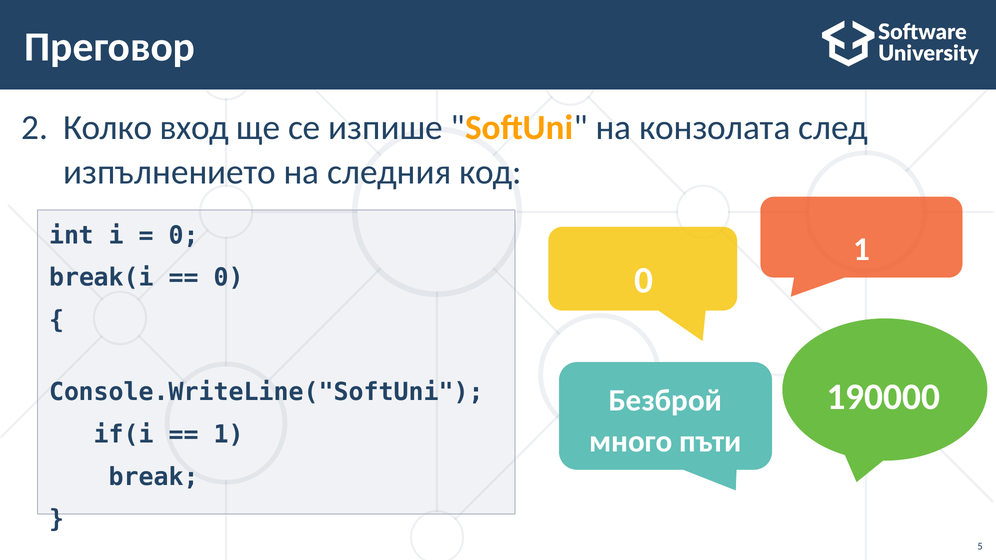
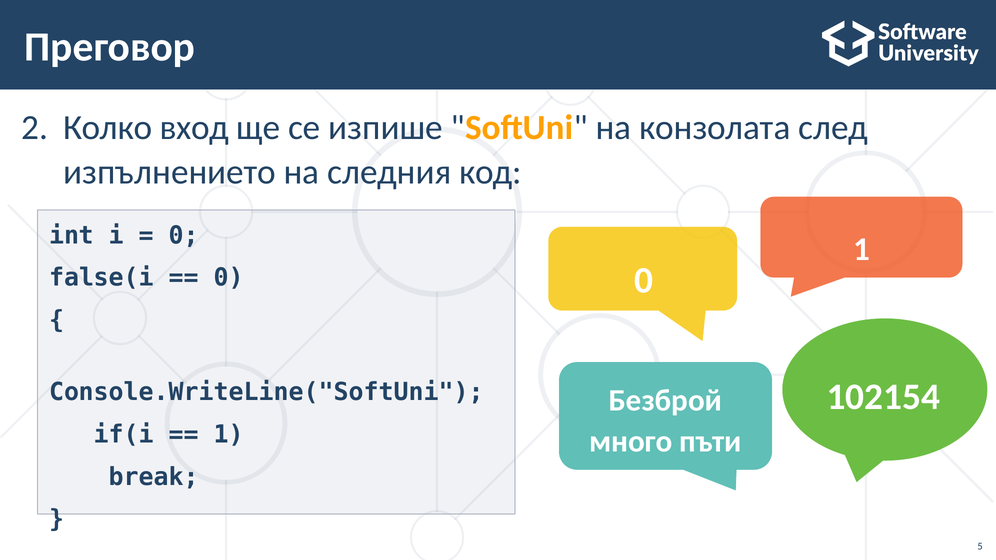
break(i: break(i -> false(i
190000: 190000 -> 102154
